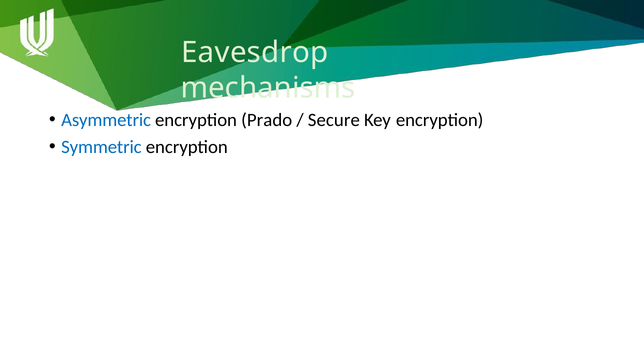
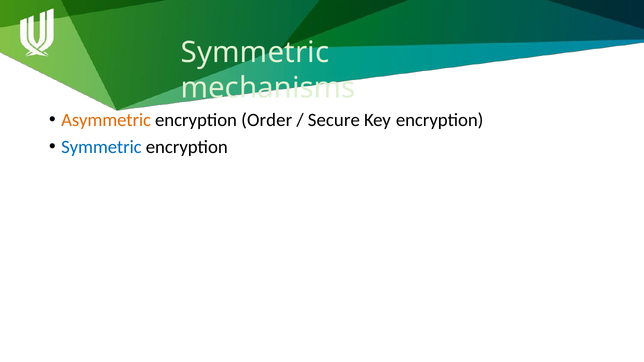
Eavesdrop at (255, 53): Eavesdrop -> Symmetric
Asymmetric colour: blue -> orange
Prado: Prado -> Order
